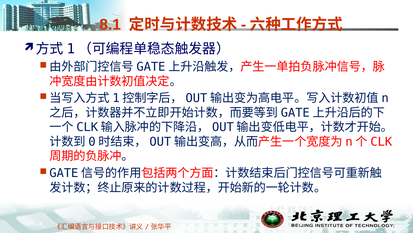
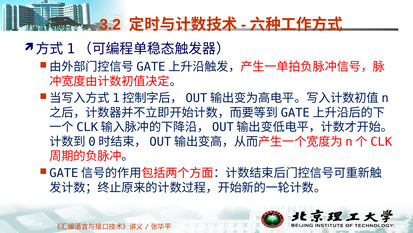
8.1: 8.1 -> 3.2
